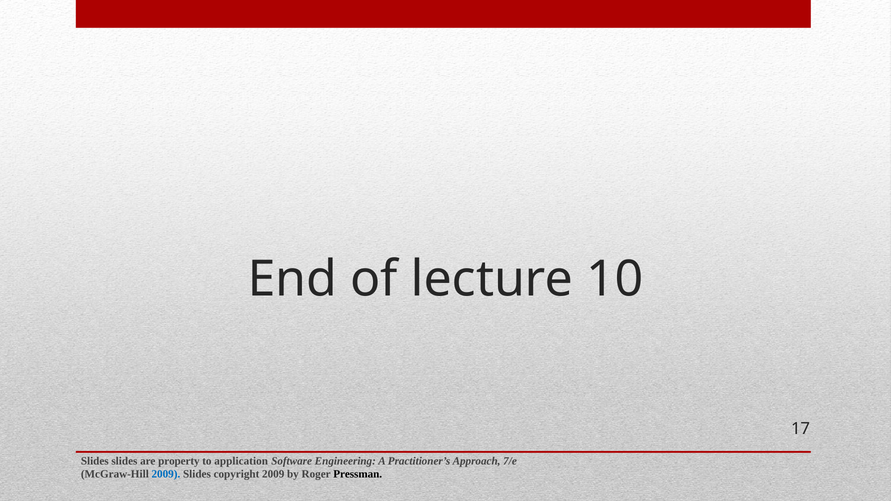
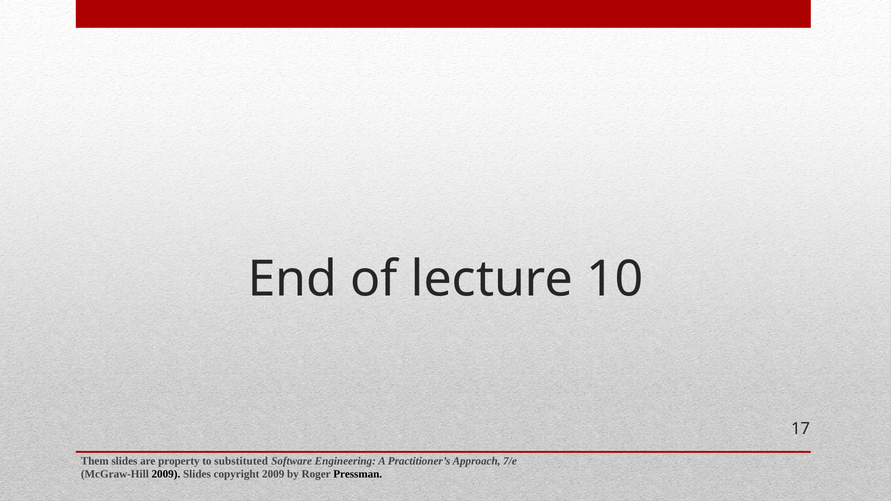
Slides at (95, 461): Slides -> Them
application: application -> substituted
2009 at (166, 474) colour: blue -> black
